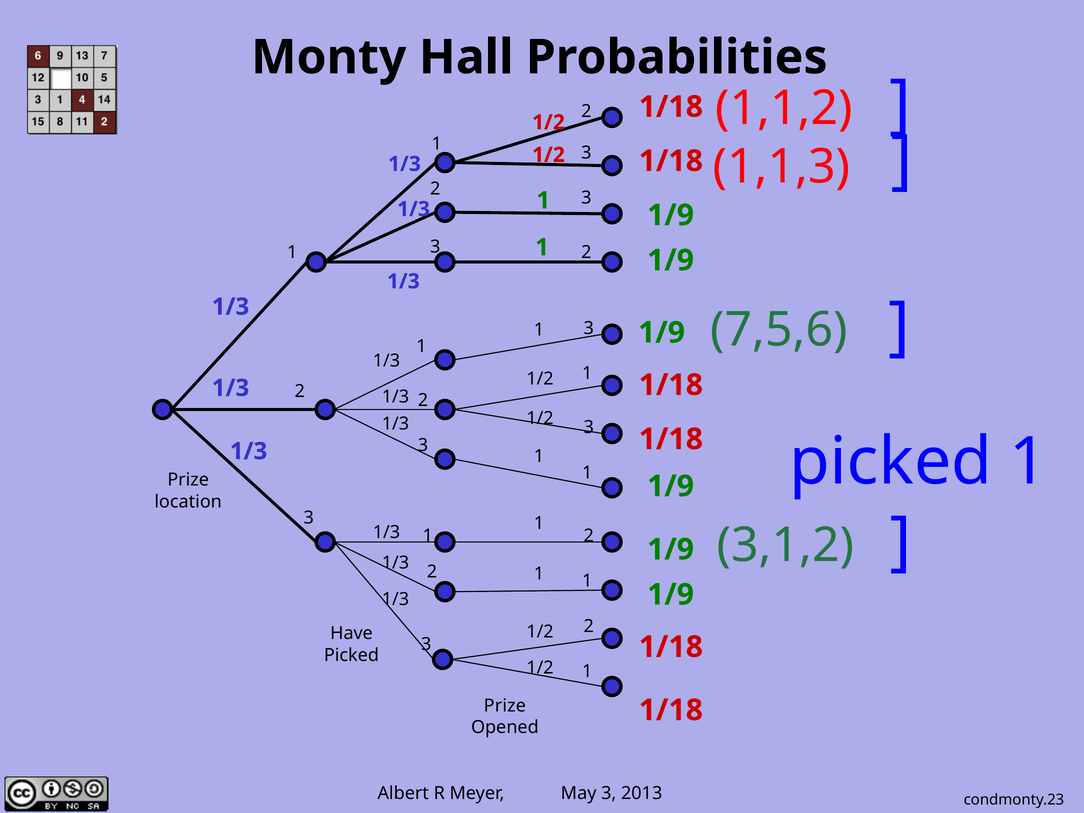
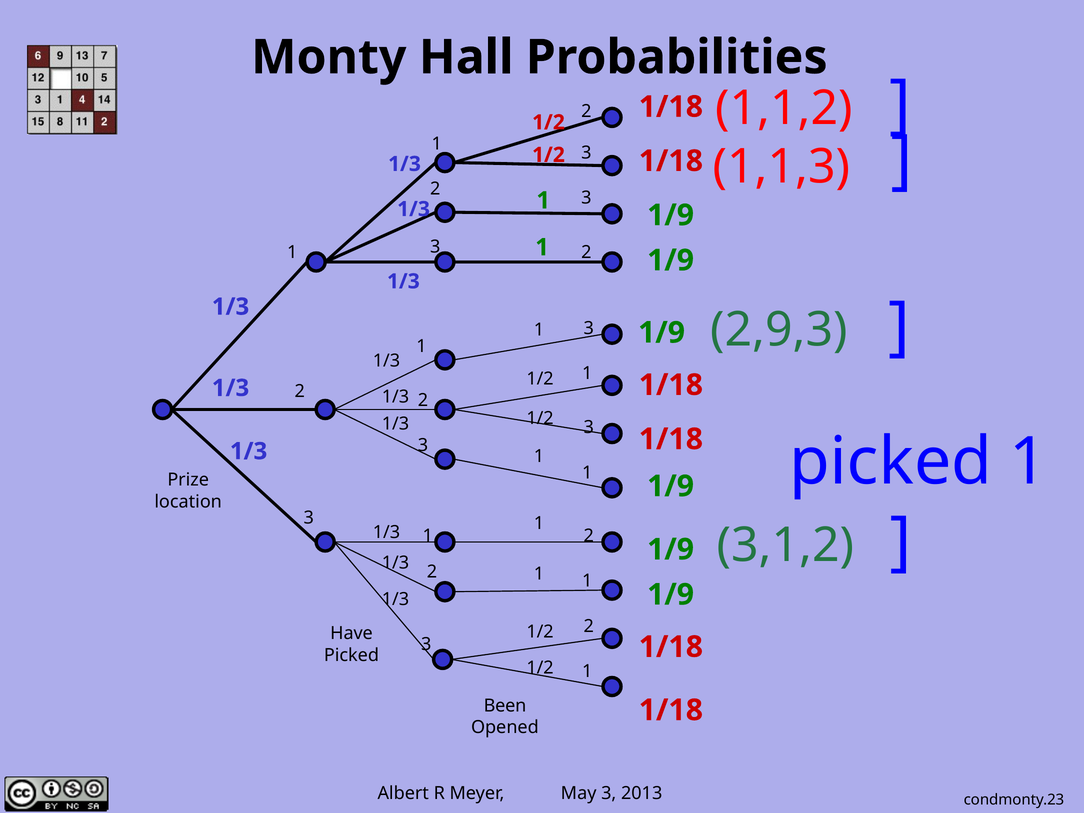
7,5,6: 7,5,6 -> 2,9,3
Prize at (505, 706): Prize -> Been
